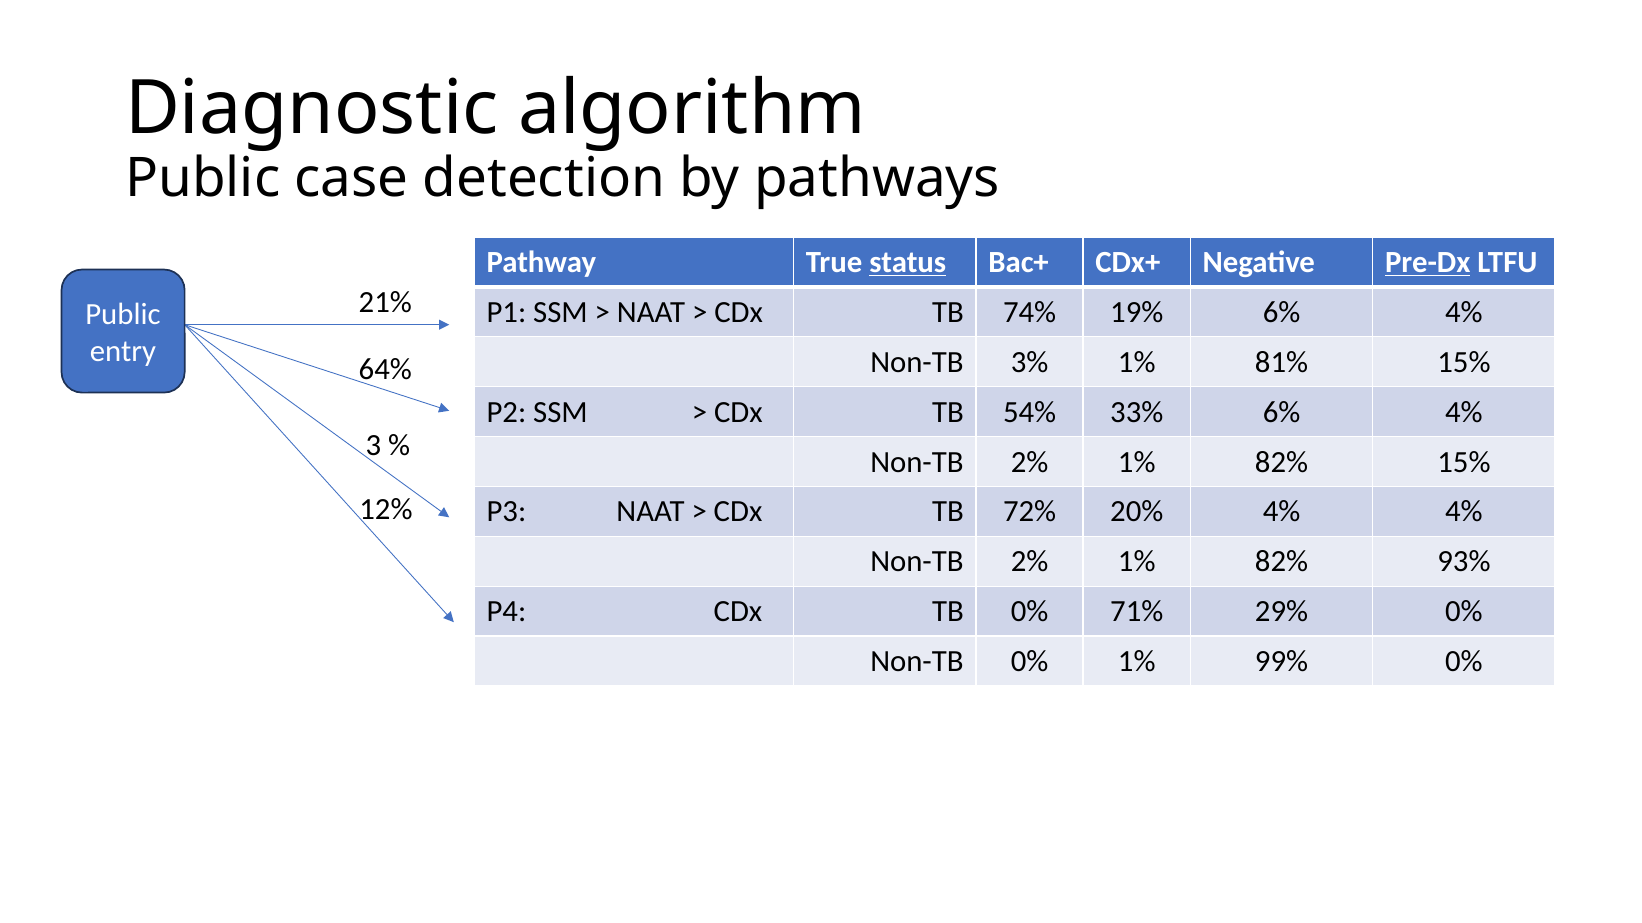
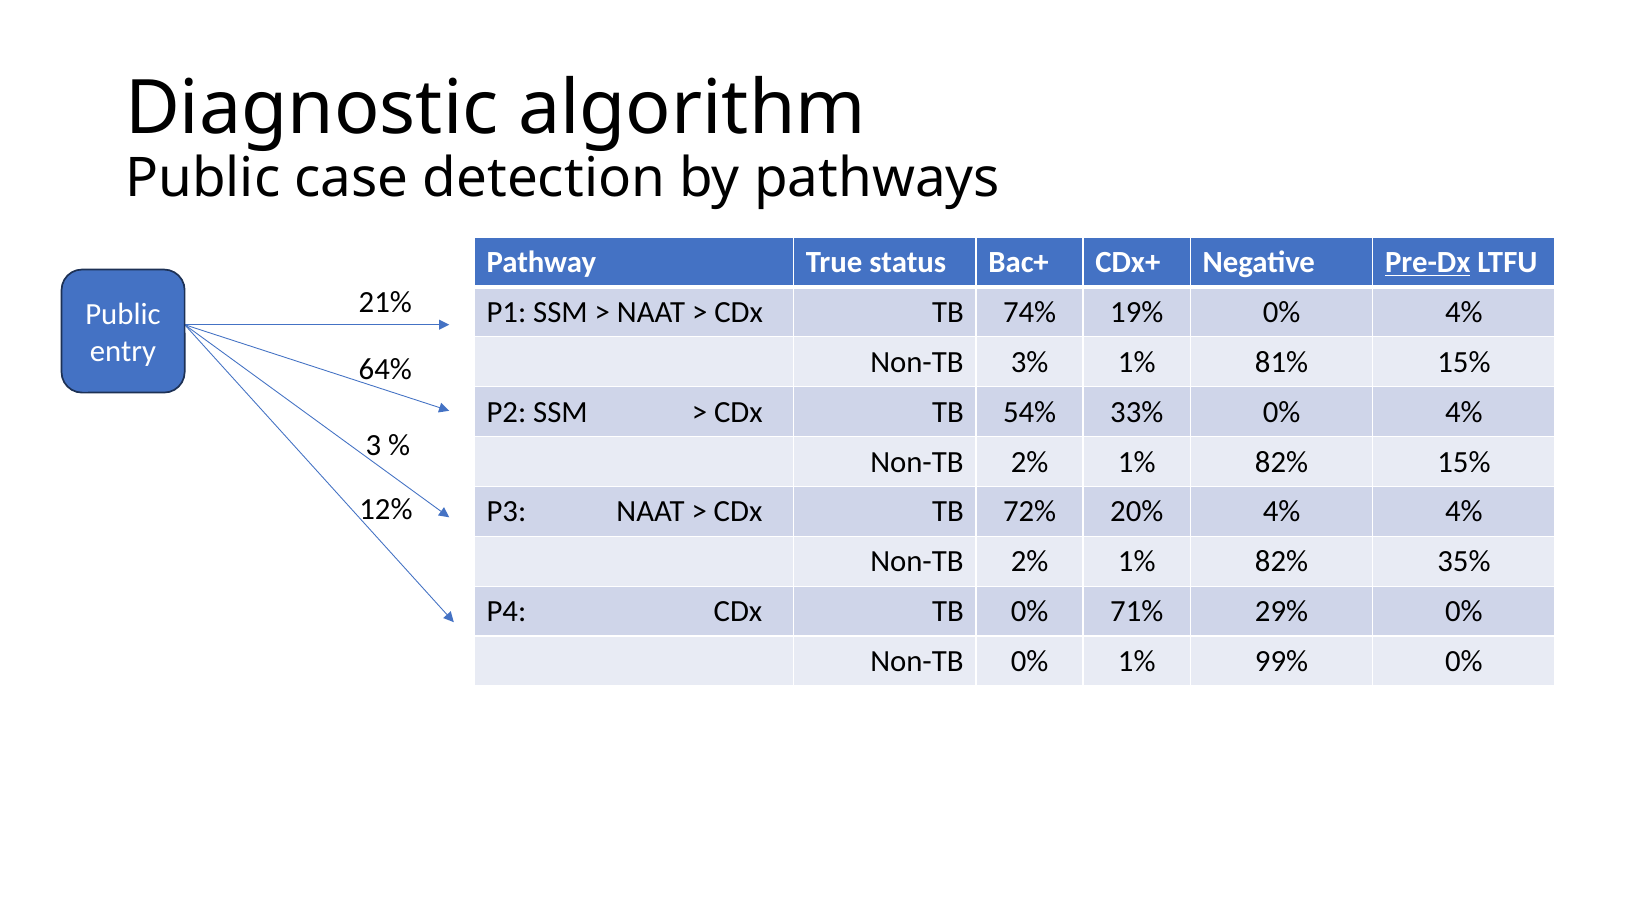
status underline: present -> none
19% 6%: 6% -> 0%
33% 6%: 6% -> 0%
93%: 93% -> 35%
